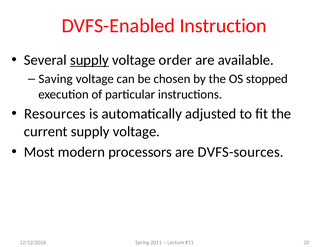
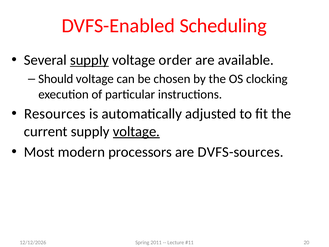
Instruction: Instruction -> Scheduling
Saving: Saving -> Should
stopped: stopped -> clocking
voltage at (136, 131) underline: none -> present
